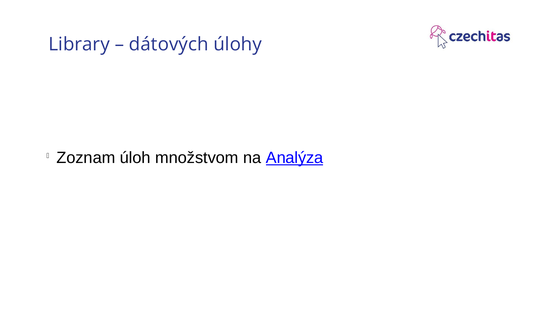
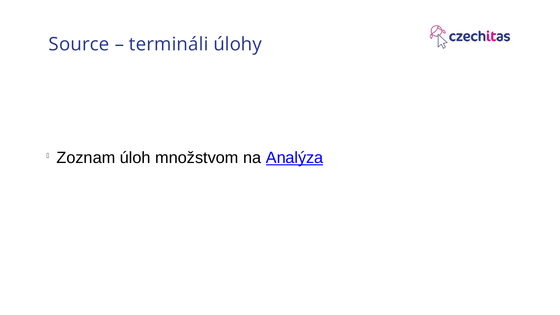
Library: Library -> Source
dátových: dátových -> termináli
